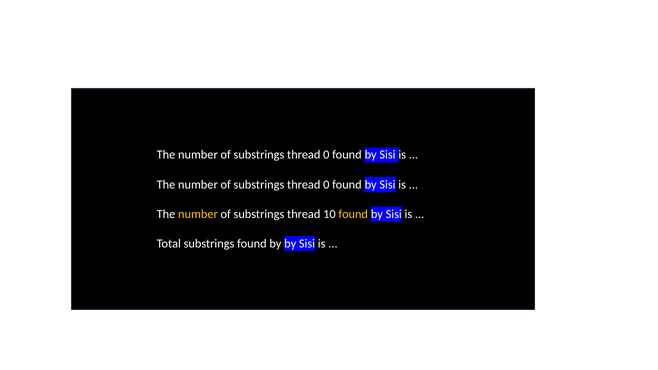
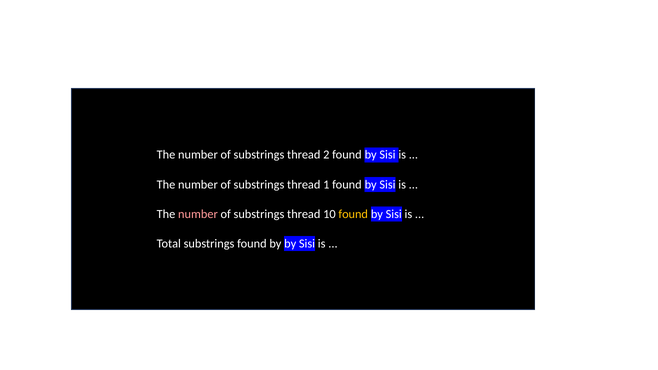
0 at (326, 155): 0 -> 2
0 at (326, 185): 0 -> 1
number at (198, 214) colour: yellow -> pink
